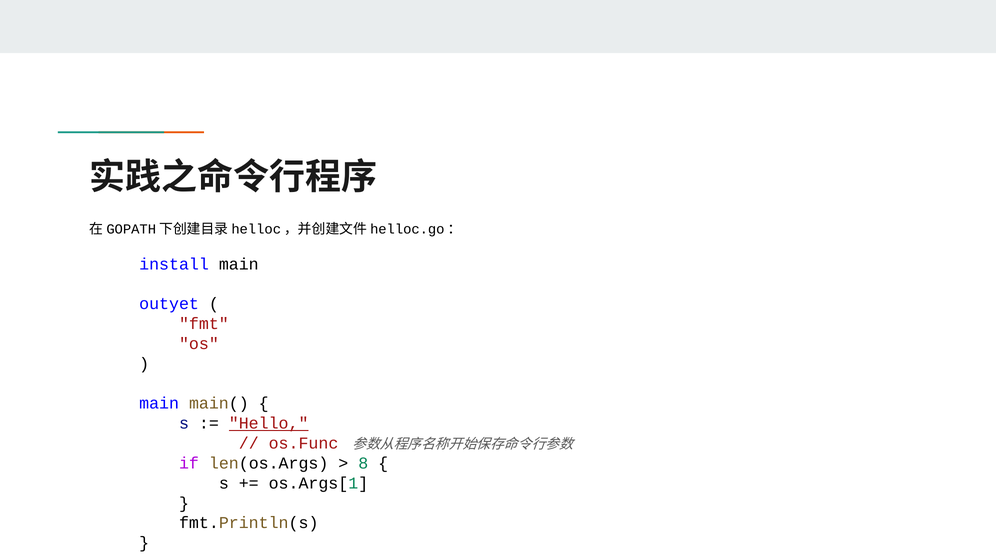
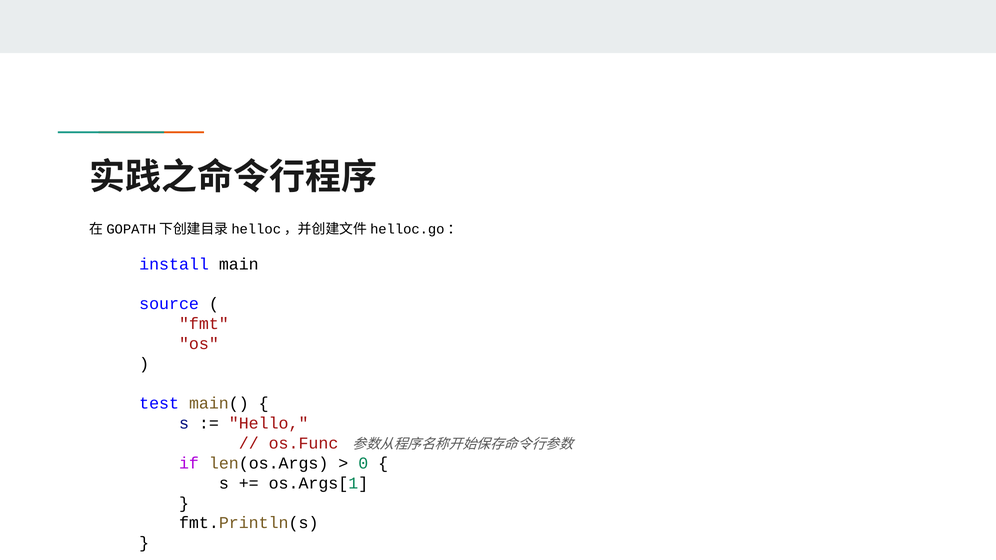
outyet: outyet -> source
main at (159, 404): main -> test
Hello underline: present -> none
8: 8 -> 0
